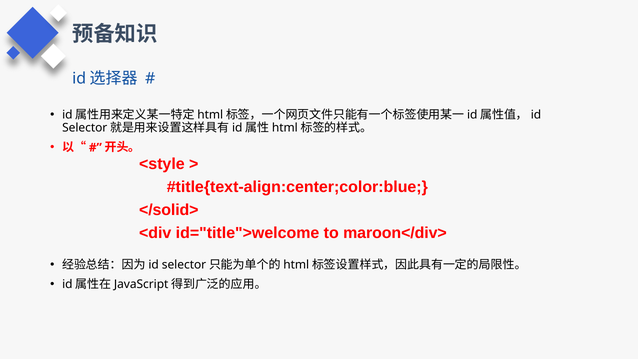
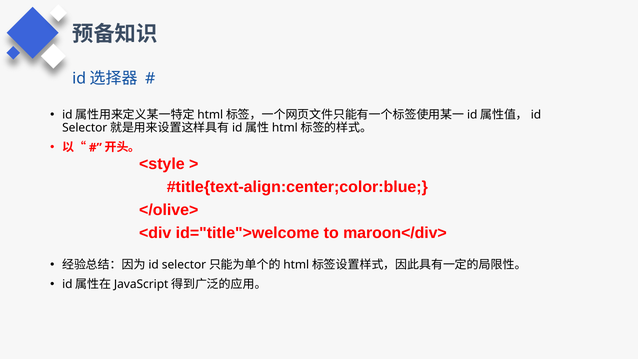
</solid>: </solid> -> </olive>
